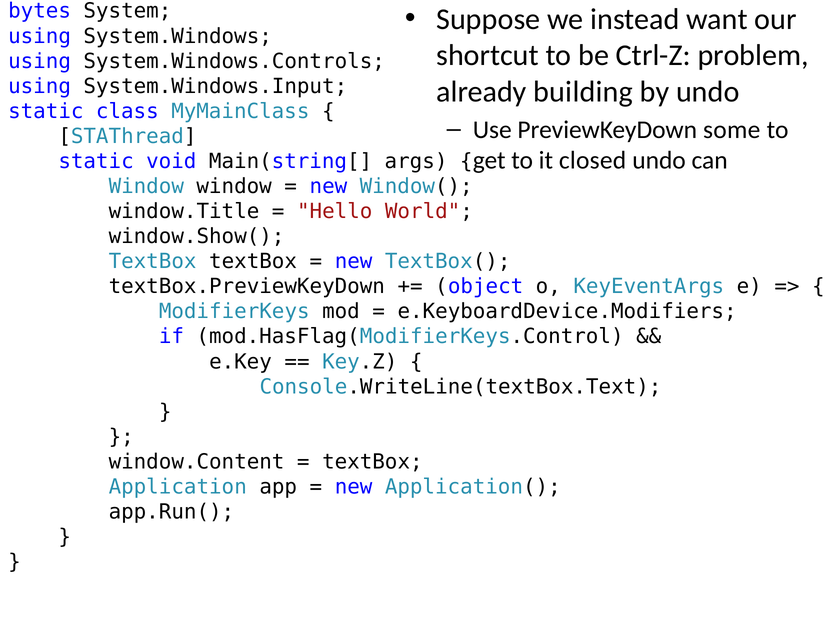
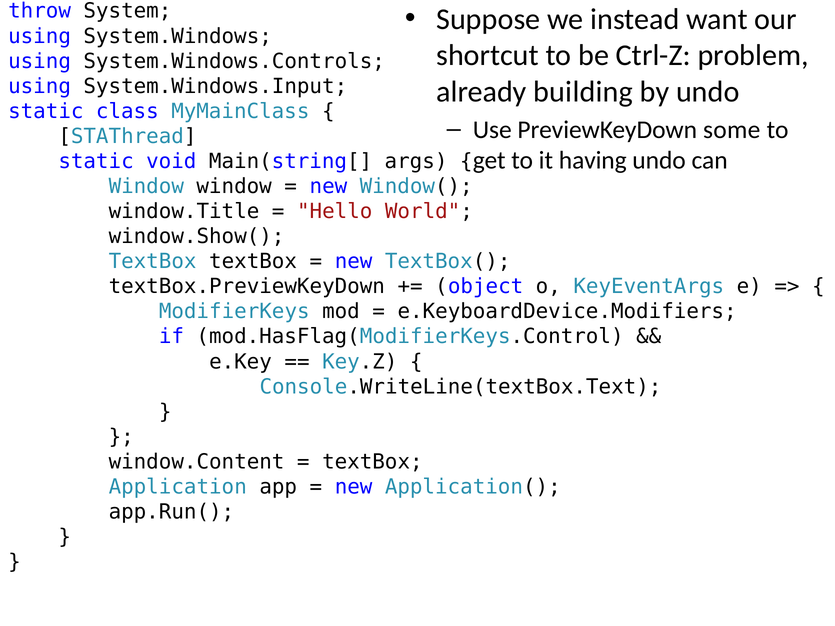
bytes: bytes -> throw
closed: closed -> having
